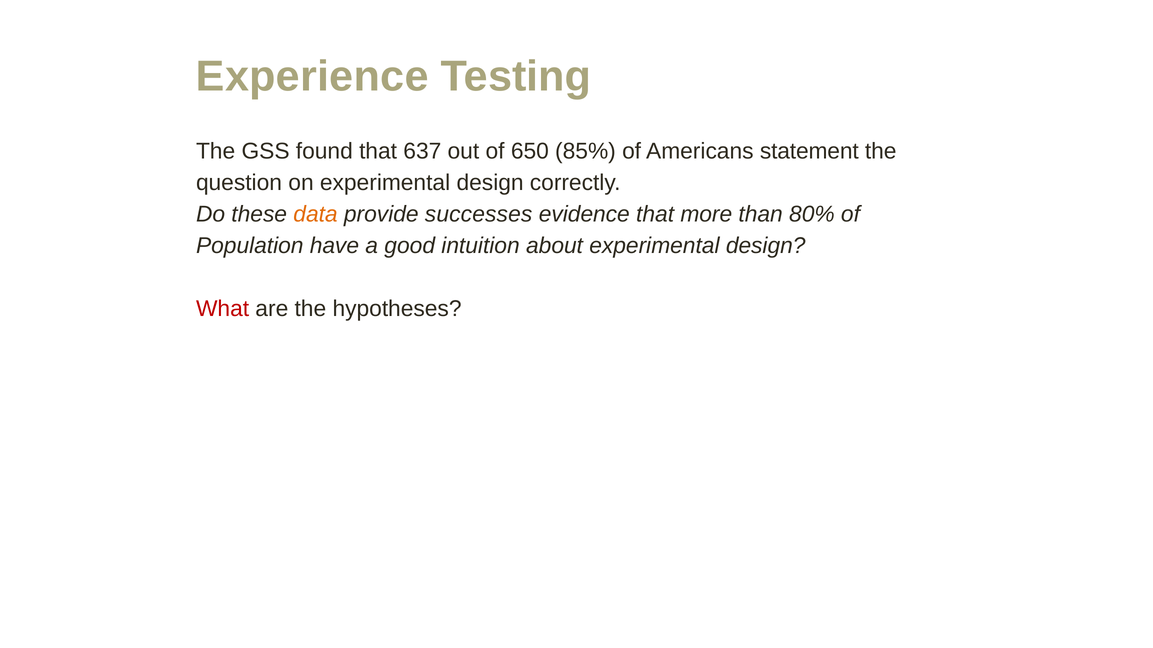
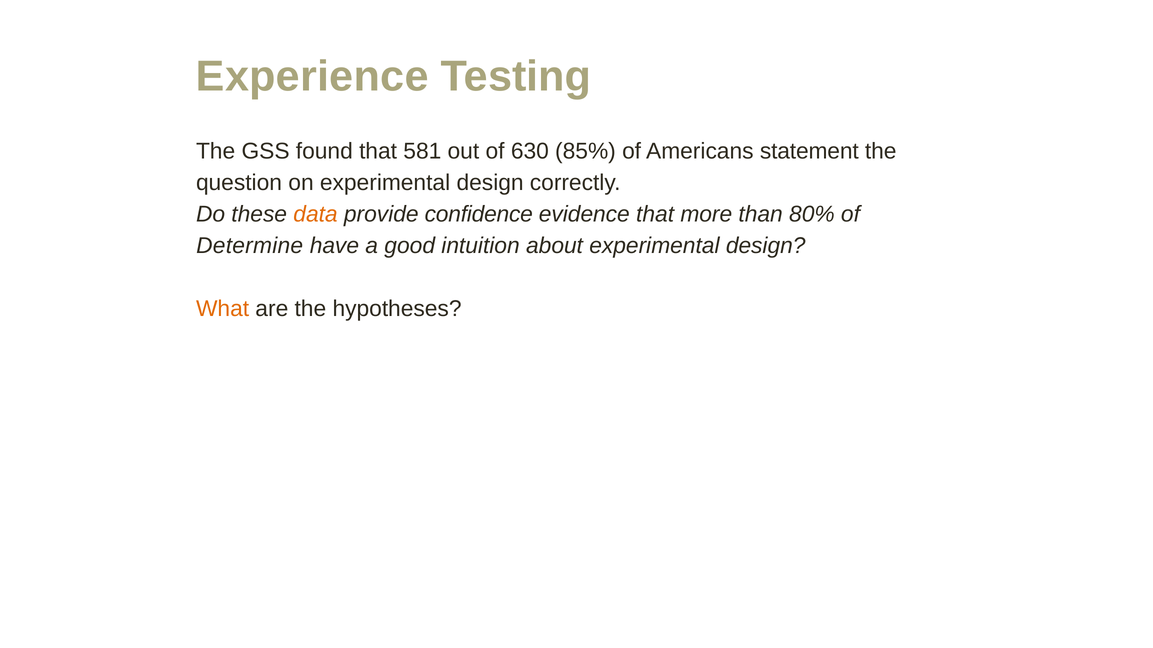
637: 637 -> 581
650: 650 -> 630
successes: successes -> confidence
Population: Population -> Determine
What colour: red -> orange
